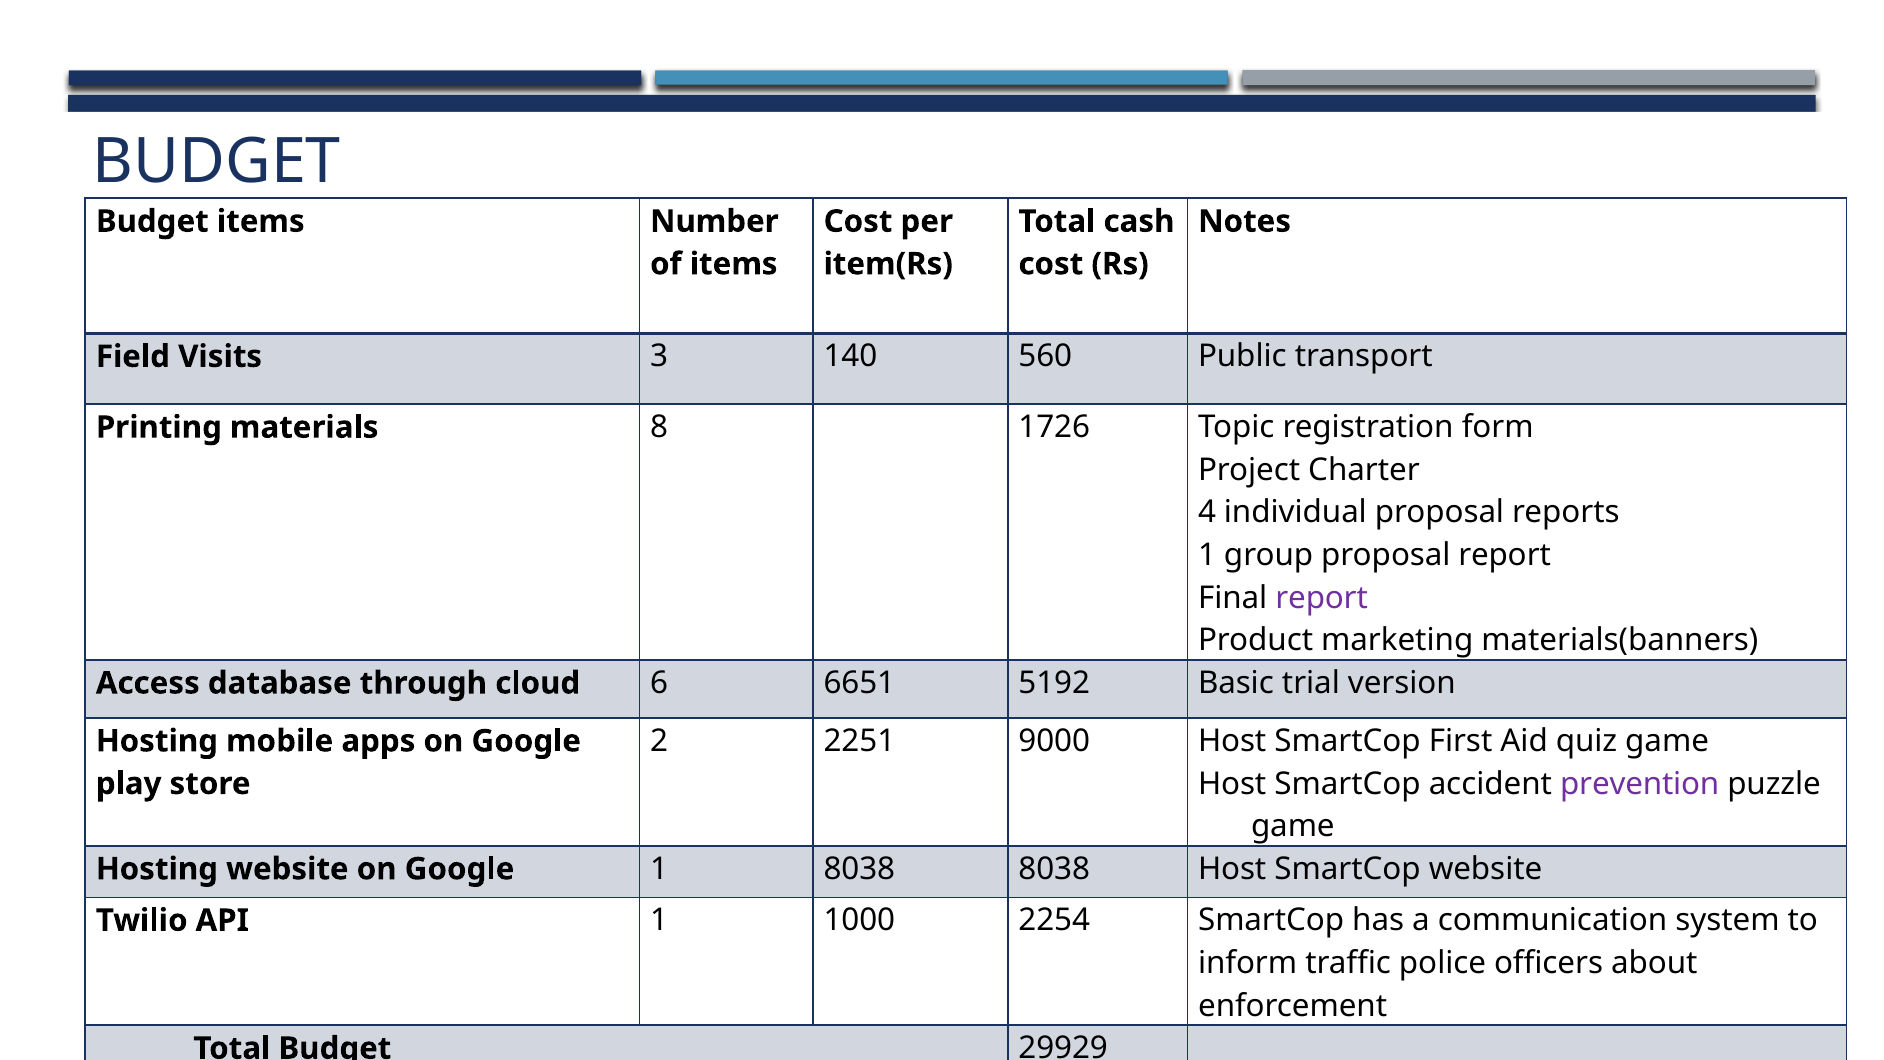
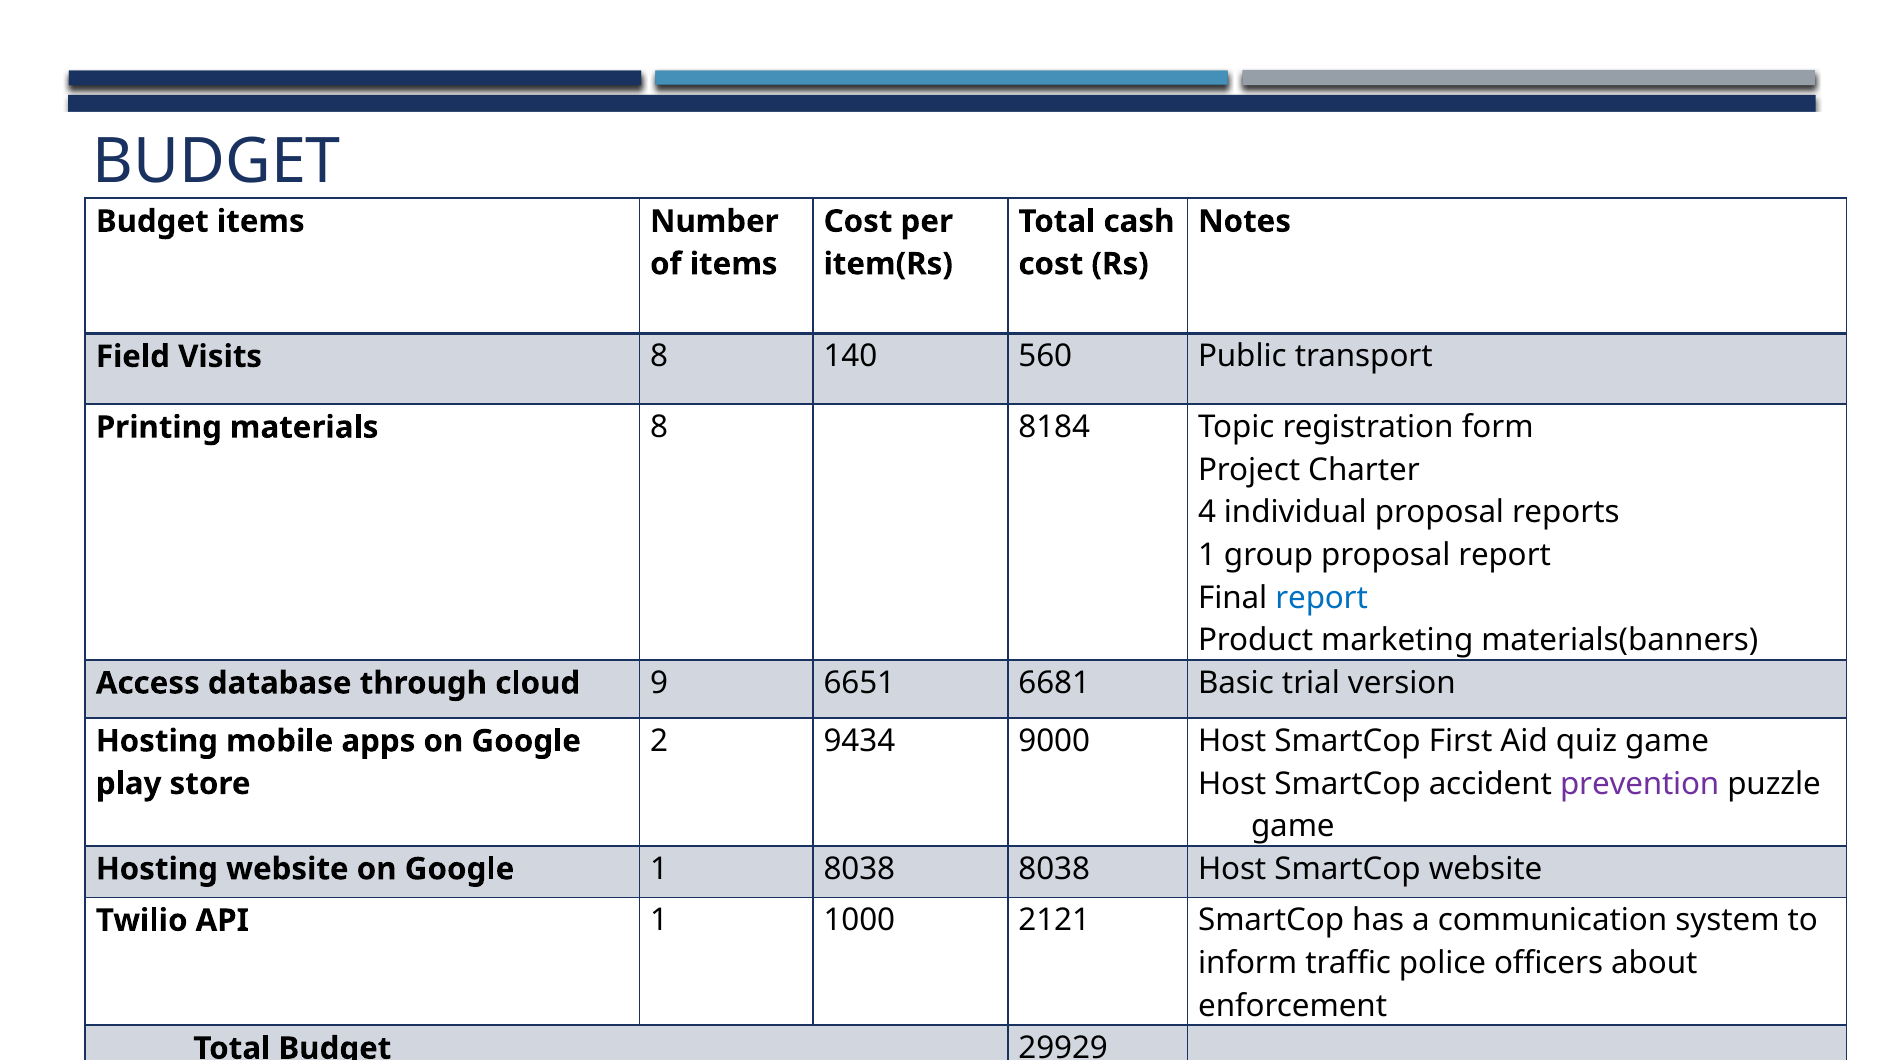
Visits 3: 3 -> 8
1726: 1726 -> 8184
report at (1322, 598) colour: purple -> blue
6: 6 -> 9
5192: 5192 -> 6681
2251: 2251 -> 9434
2254: 2254 -> 2121
